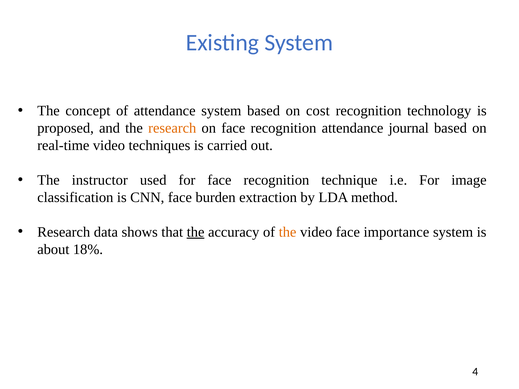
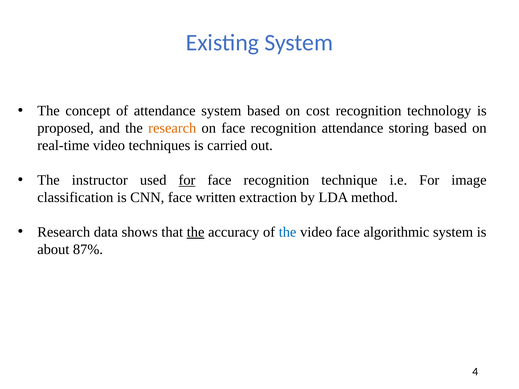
journal: journal -> storing
for at (187, 180) underline: none -> present
burden: burden -> written
the at (288, 232) colour: orange -> blue
importance: importance -> algorithmic
18%: 18% -> 87%
